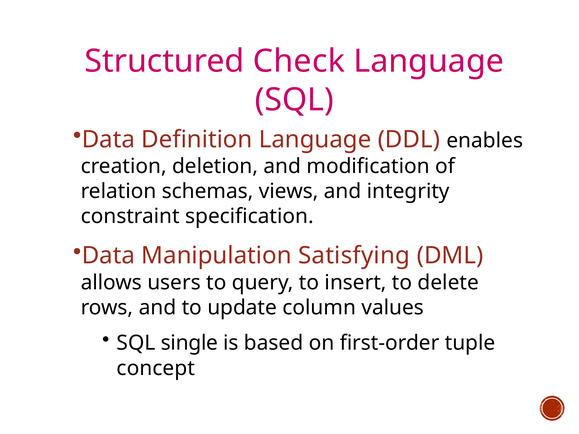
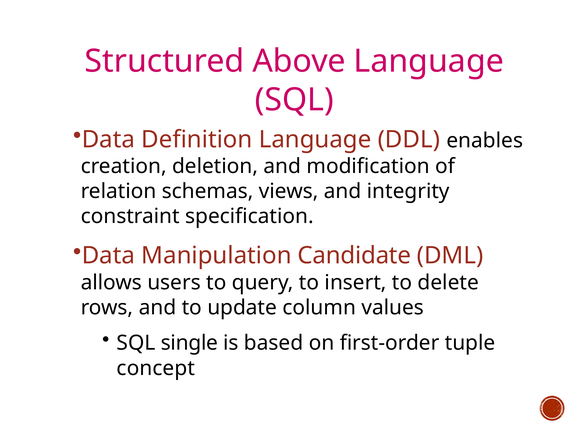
Check: Check -> Above
Satisfying: Satisfying -> Candidate
